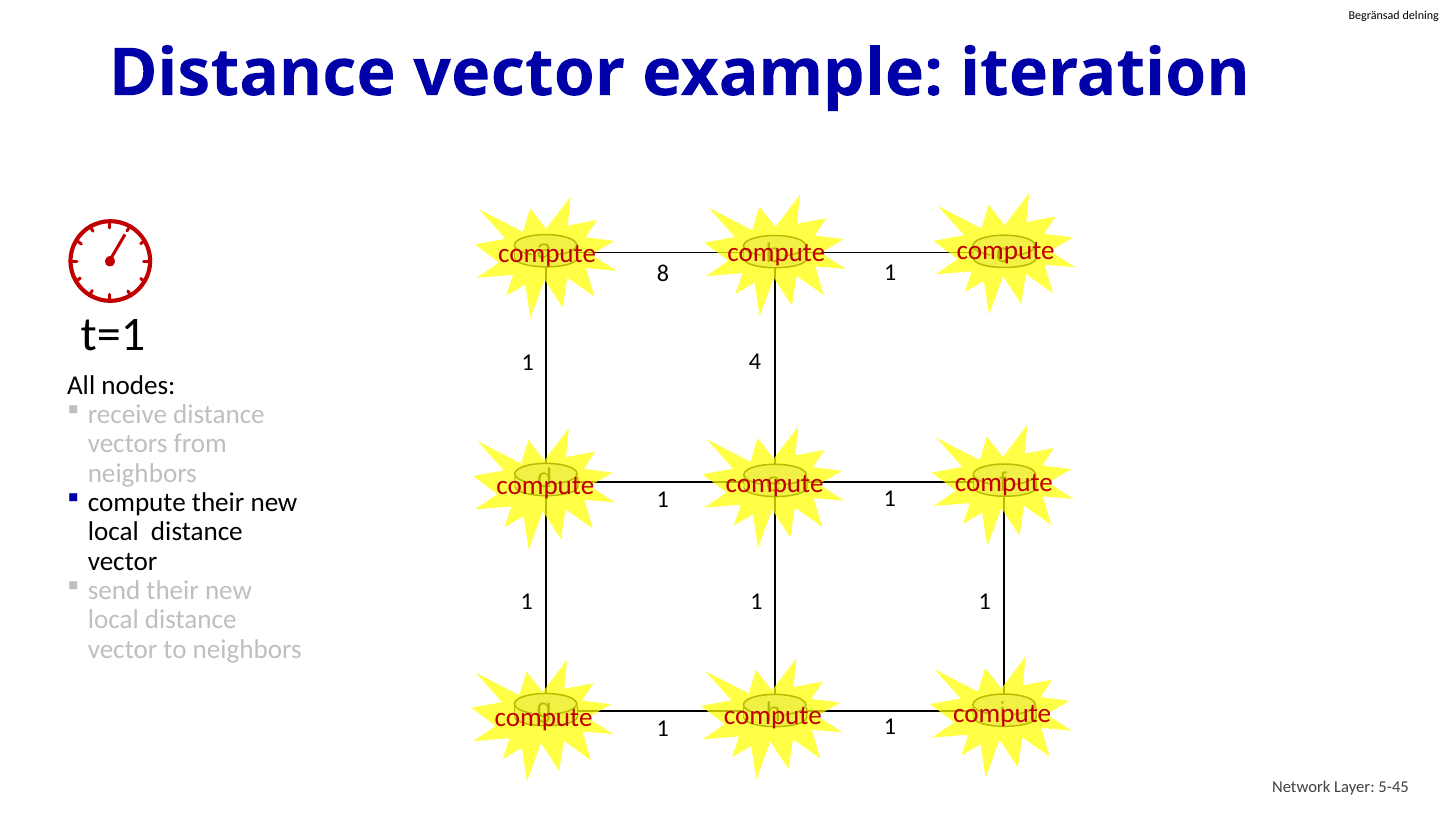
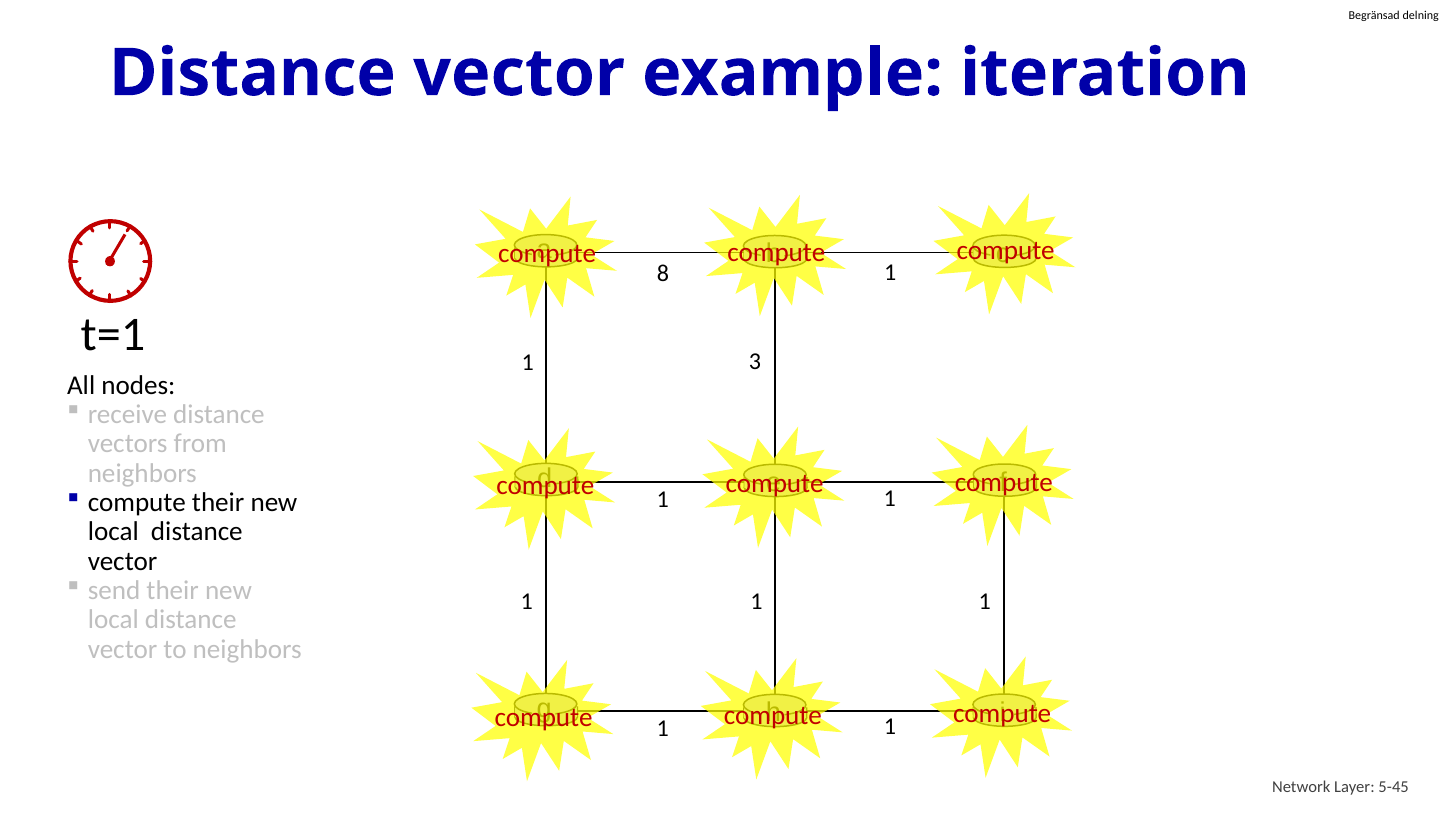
4: 4 -> 3
